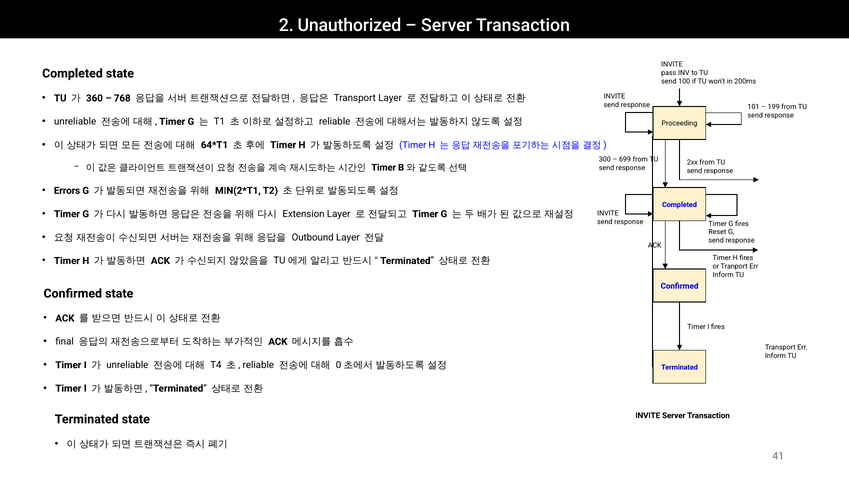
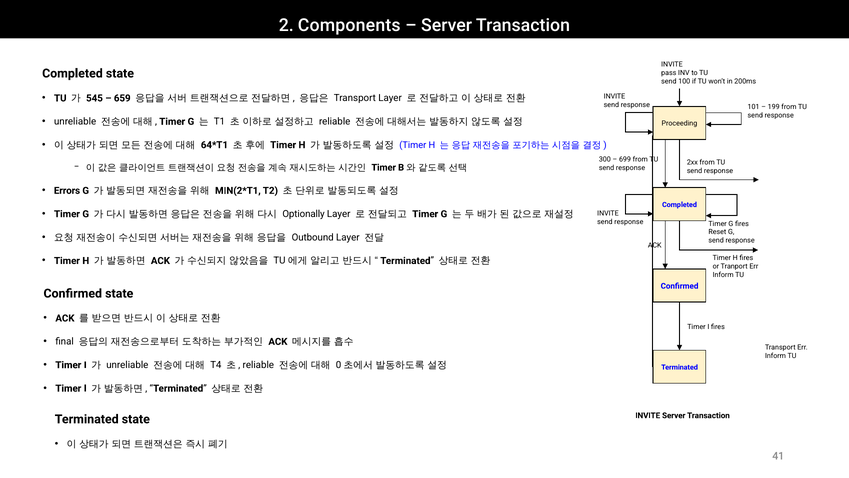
Unauthorized: Unauthorized -> Components
360: 360 -> 545
768: 768 -> 659
Extension: Extension -> Optionally
